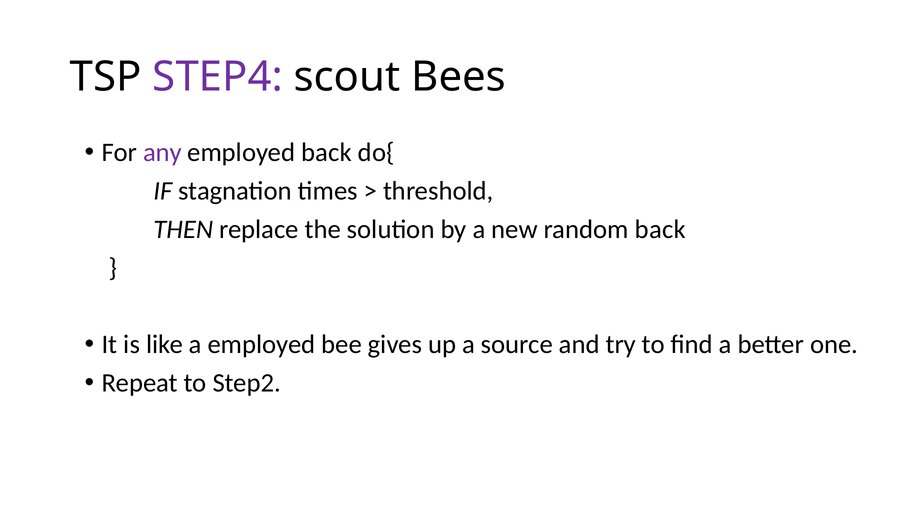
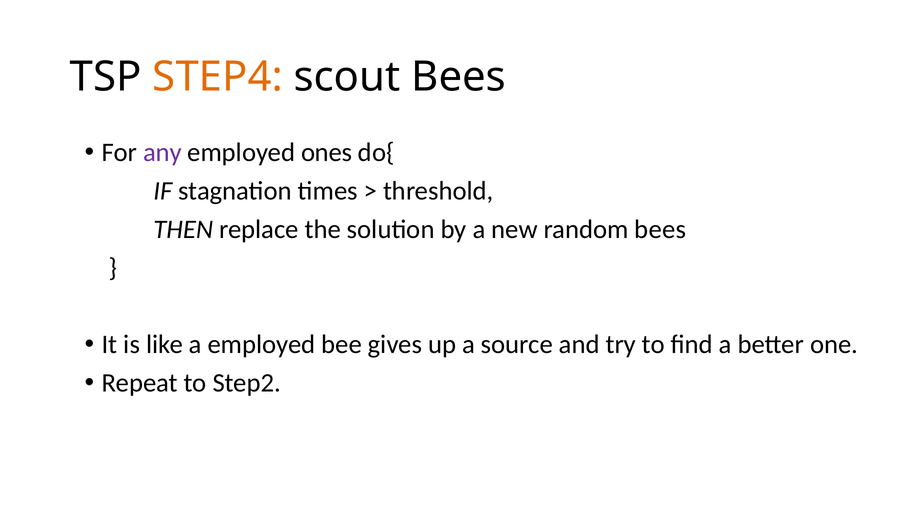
STEP4 colour: purple -> orange
employed back: back -> ones
random back: back -> bees
